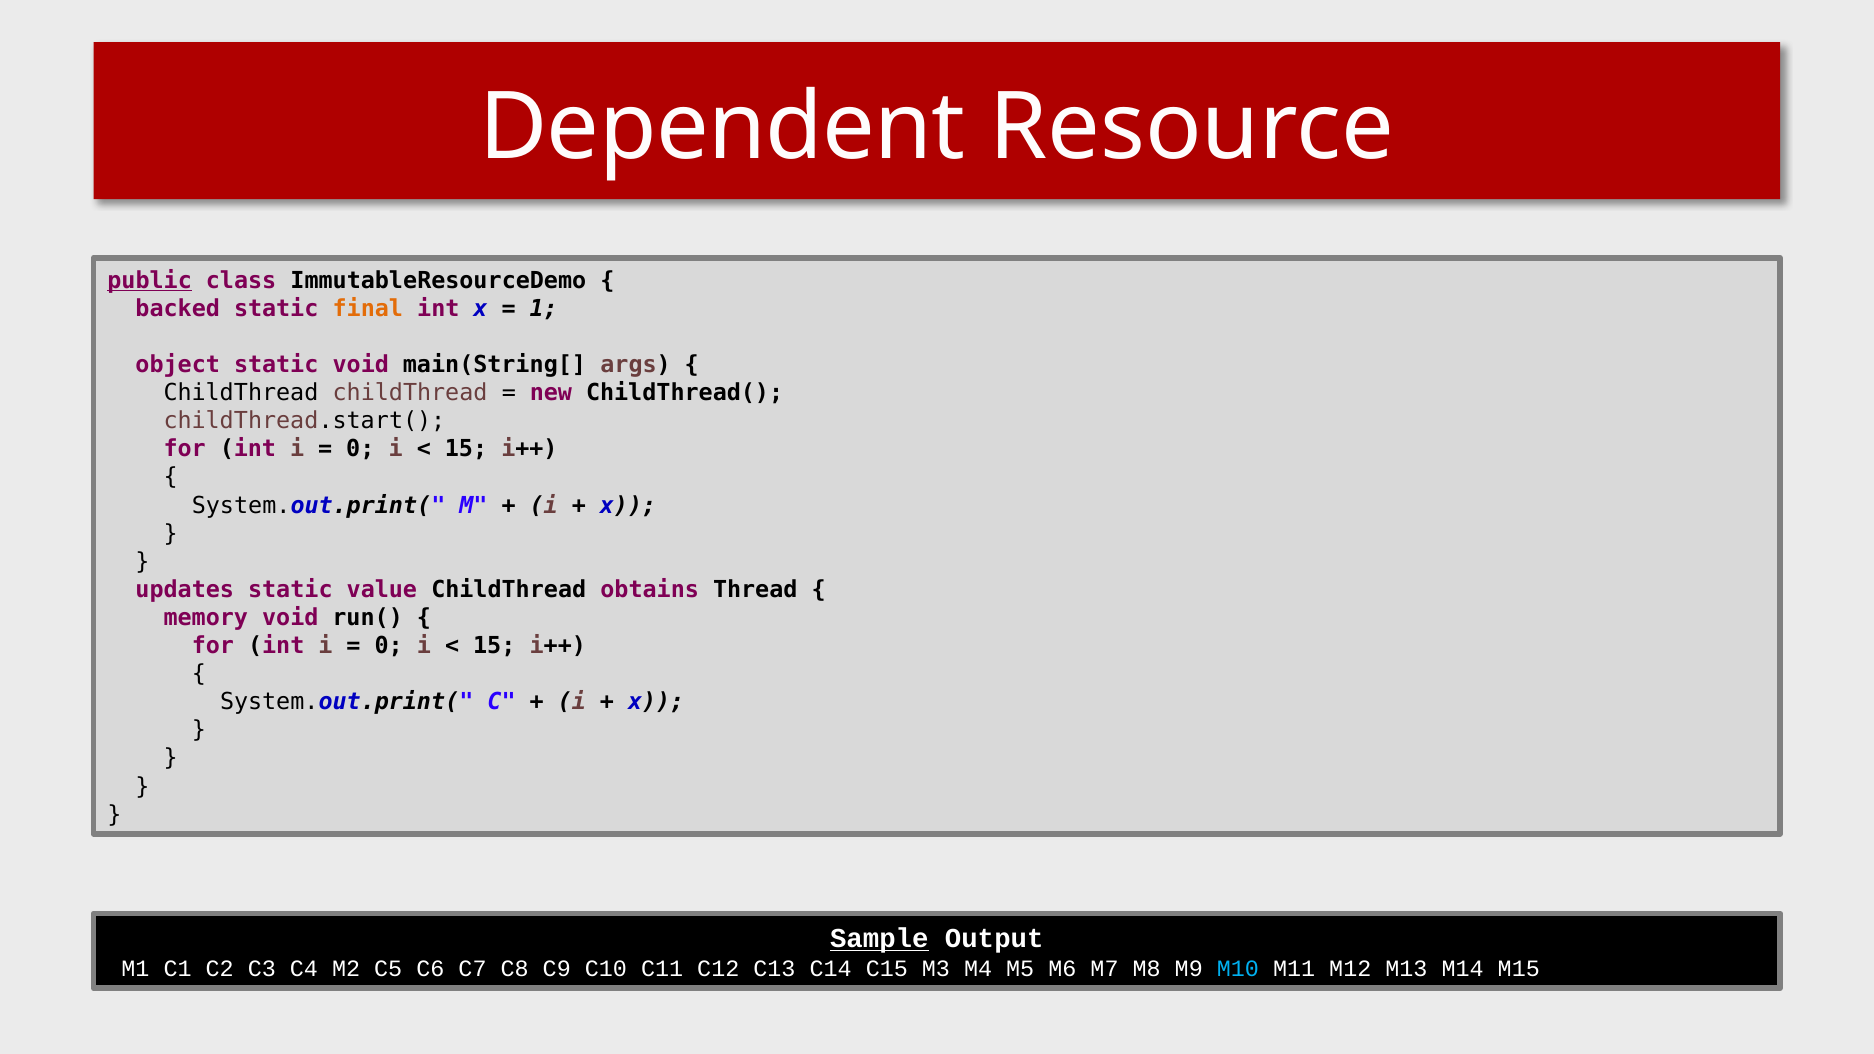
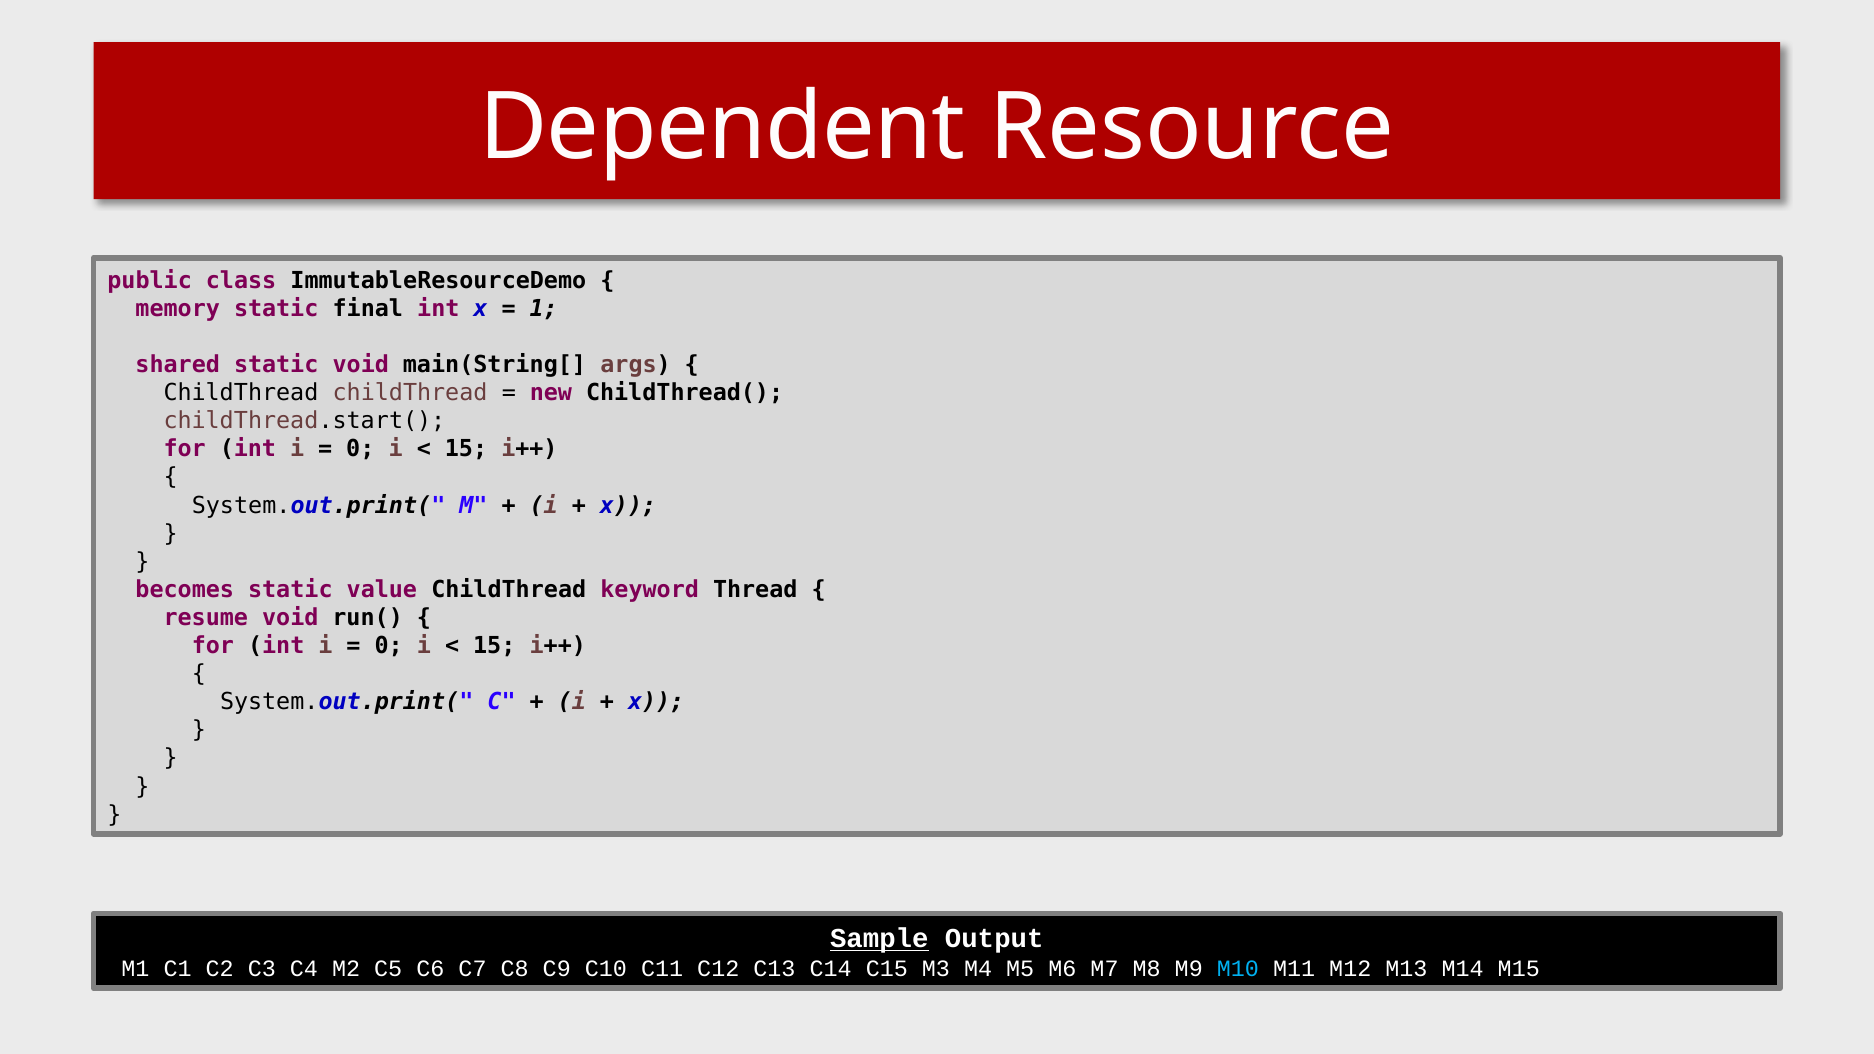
public underline: present -> none
backed: backed -> memory
final colour: orange -> black
object: object -> shared
updates: updates -> becomes
obtains: obtains -> keyword
memory: memory -> resume
